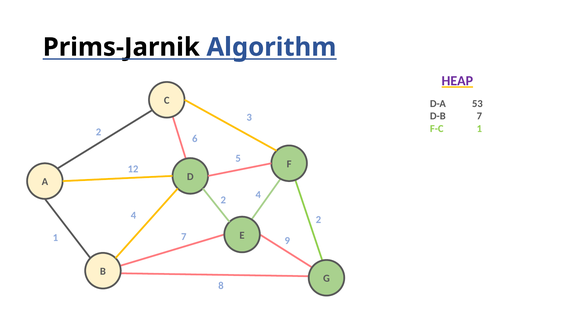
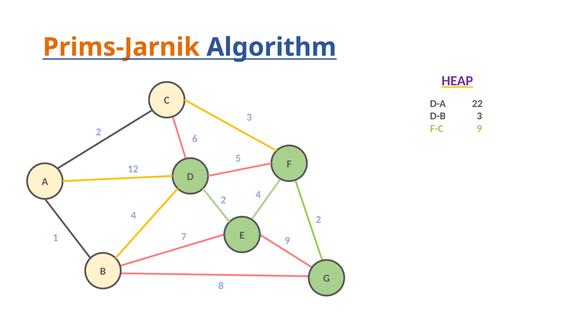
Prims-Jarnik colour: black -> orange
53: 53 -> 22
D-B 7: 7 -> 3
F-C 1: 1 -> 9
